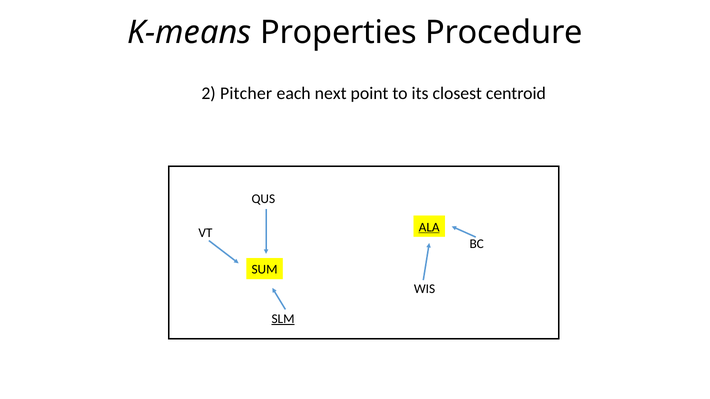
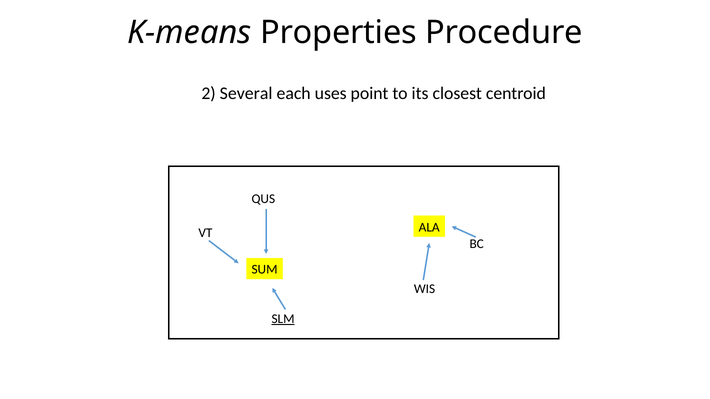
Pitcher: Pitcher -> Several
next: next -> uses
ALA underline: present -> none
